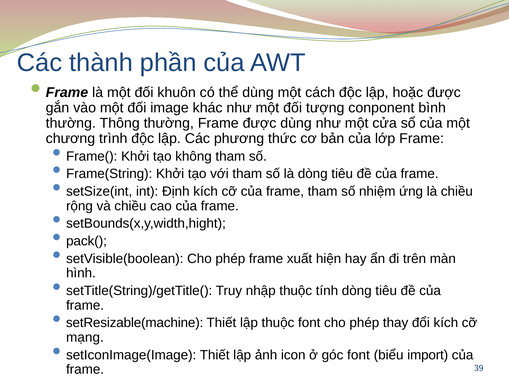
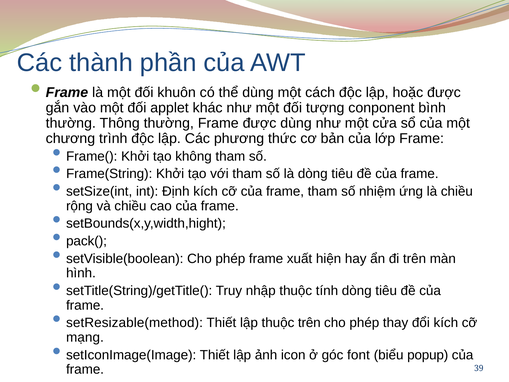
image: image -> applet
setResizable(machine: setResizable(machine -> setResizable(method
thuộc font: font -> trên
import: import -> popup
